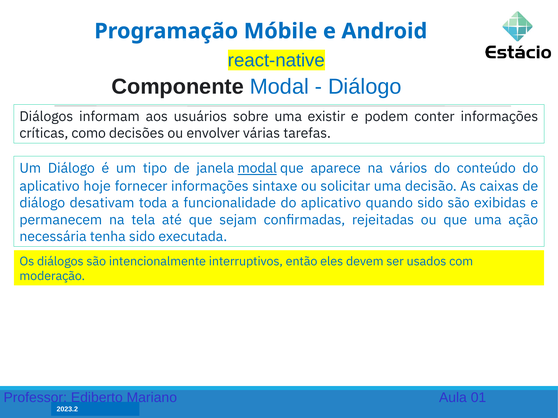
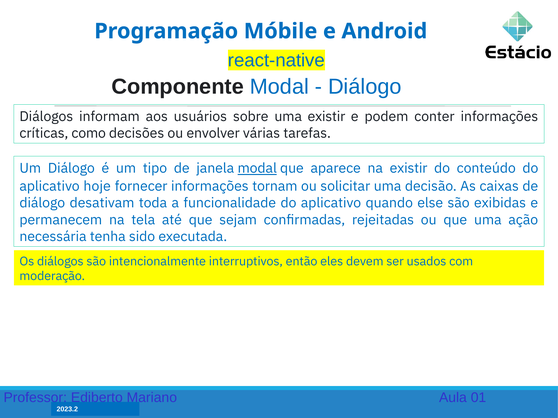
na vários: vários -> existir
sintaxe: sintaxe -> tornam
quando sido: sido -> else
